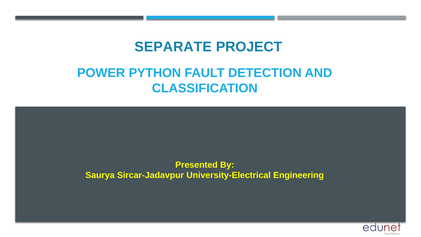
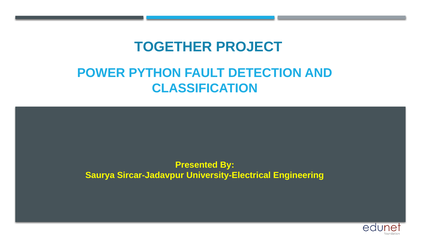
SEPARATE: SEPARATE -> TOGETHER
